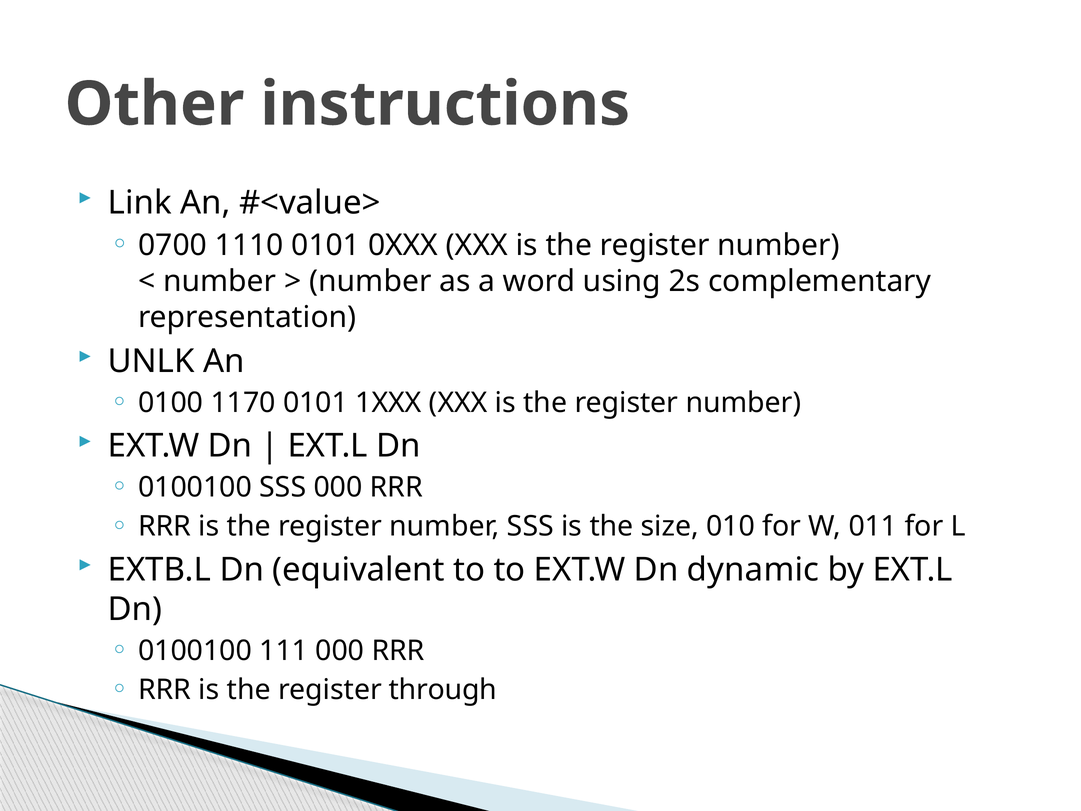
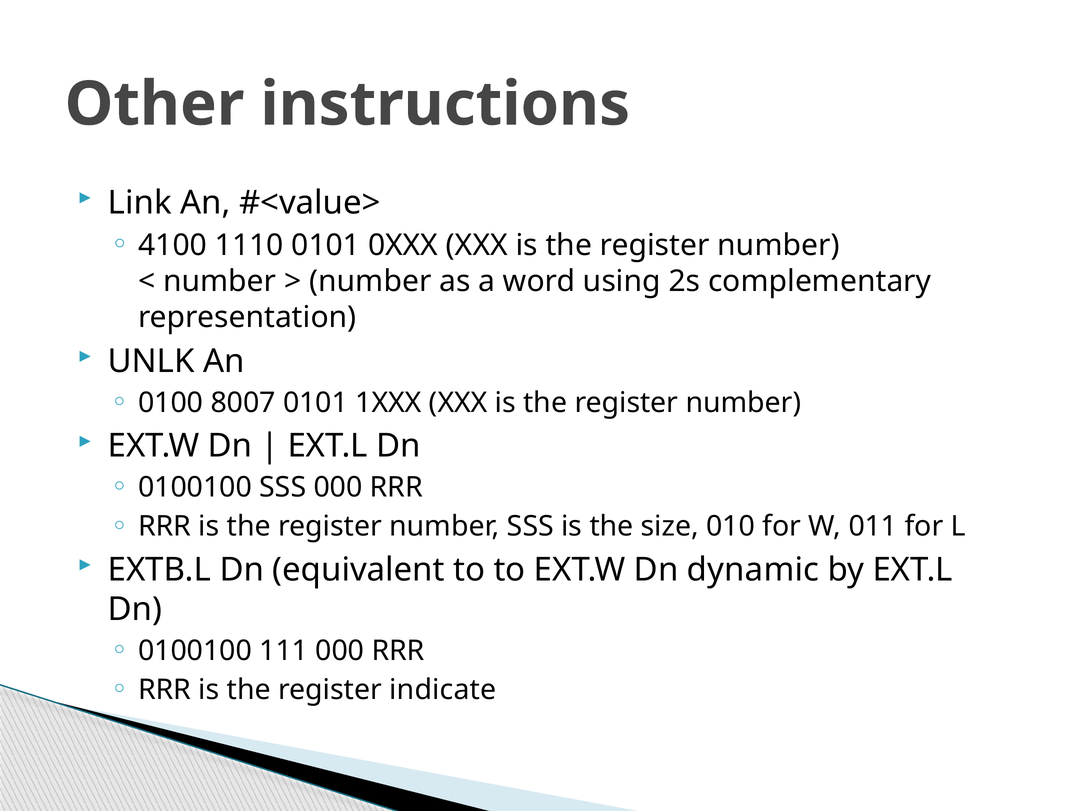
0700: 0700 -> 4100
1170: 1170 -> 8007
through: through -> indicate
